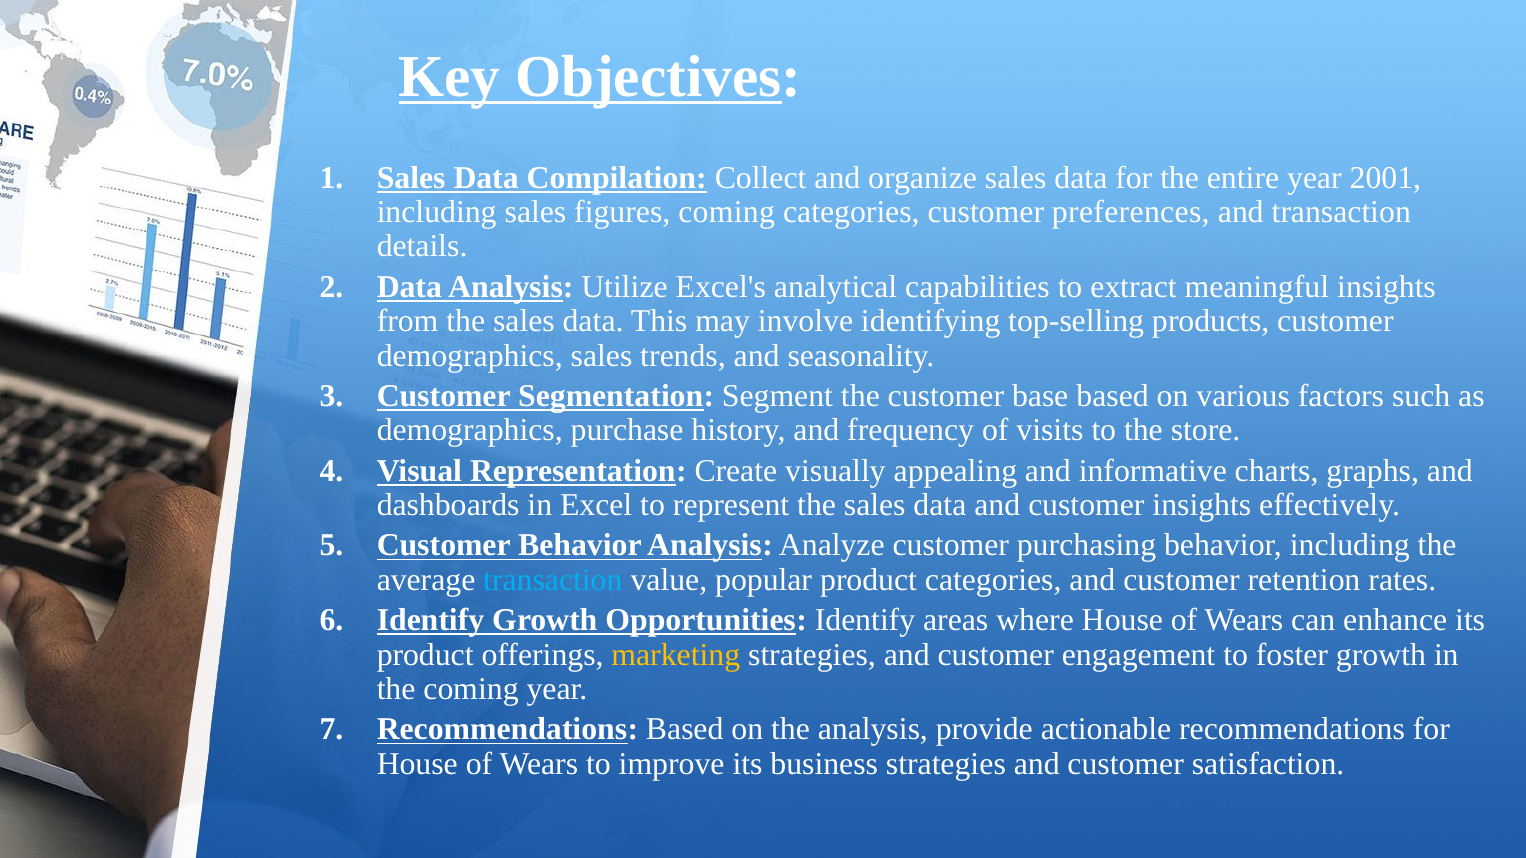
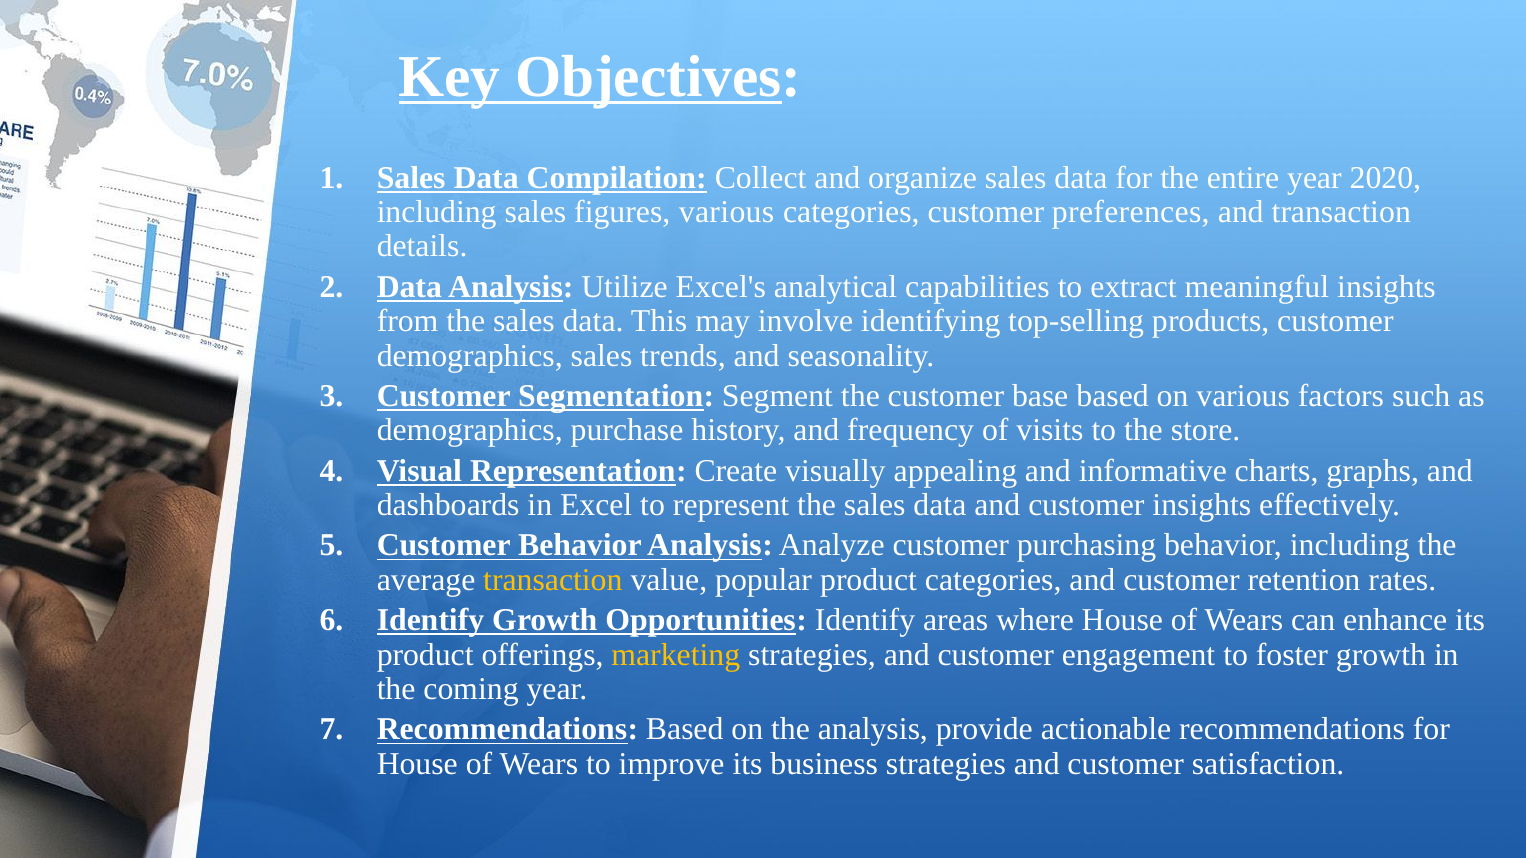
2001: 2001 -> 2020
figures coming: coming -> various
transaction at (553, 580) colour: light blue -> yellow
